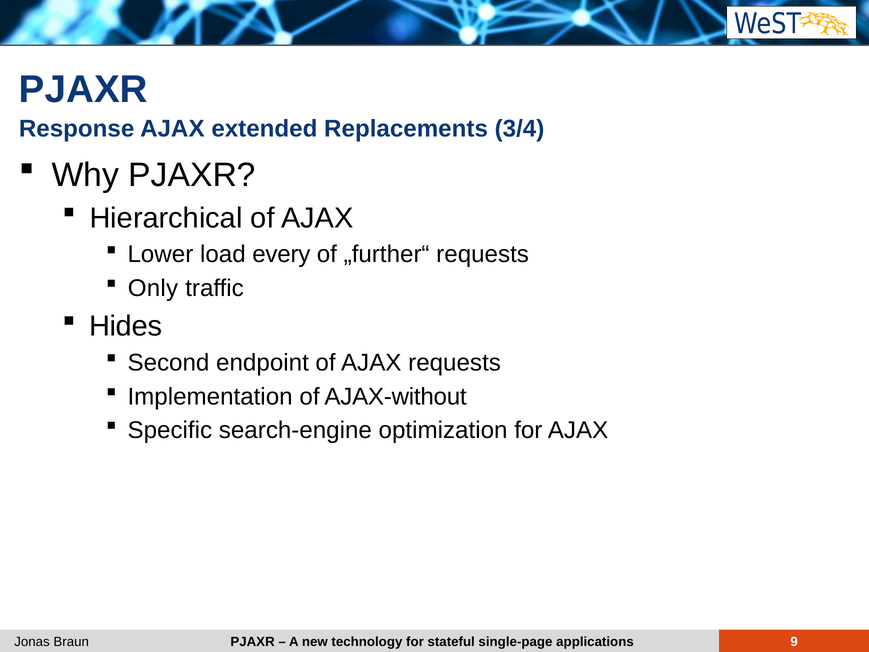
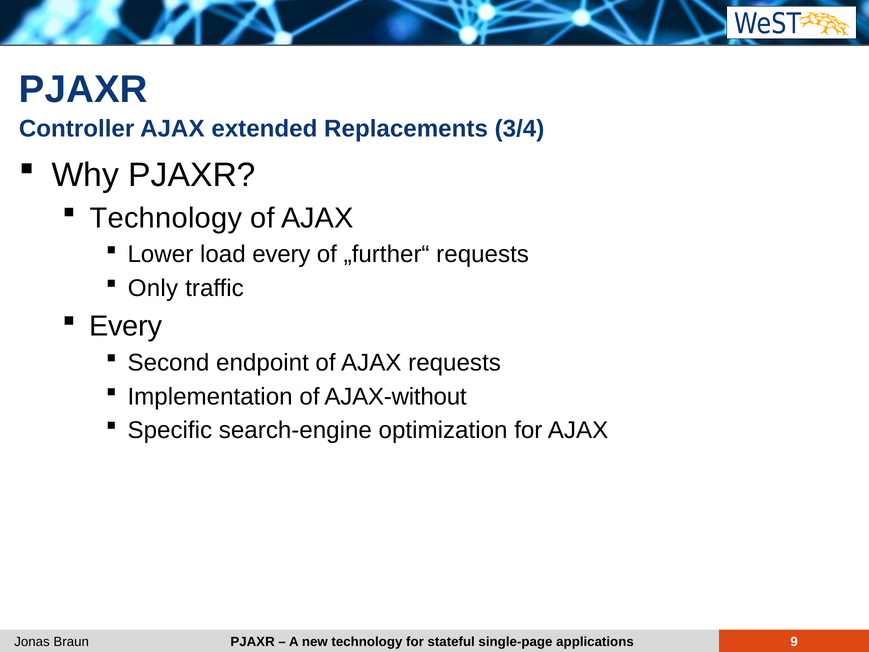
Response: Response -> Controller
Hierarchical at (166, 218): Hierarchical -> Technology
Hides at (126, 326): Hides -> Every
